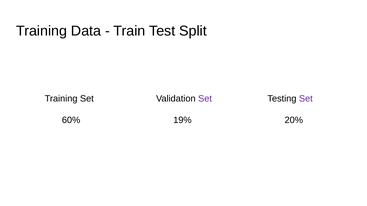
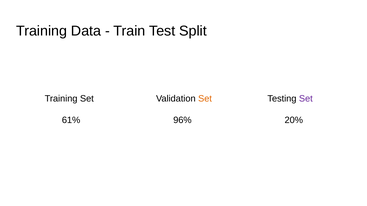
Set at (205, 99) colour: purple -> orange
19%: 19% -> 96%
60%: 60% -> 61%
